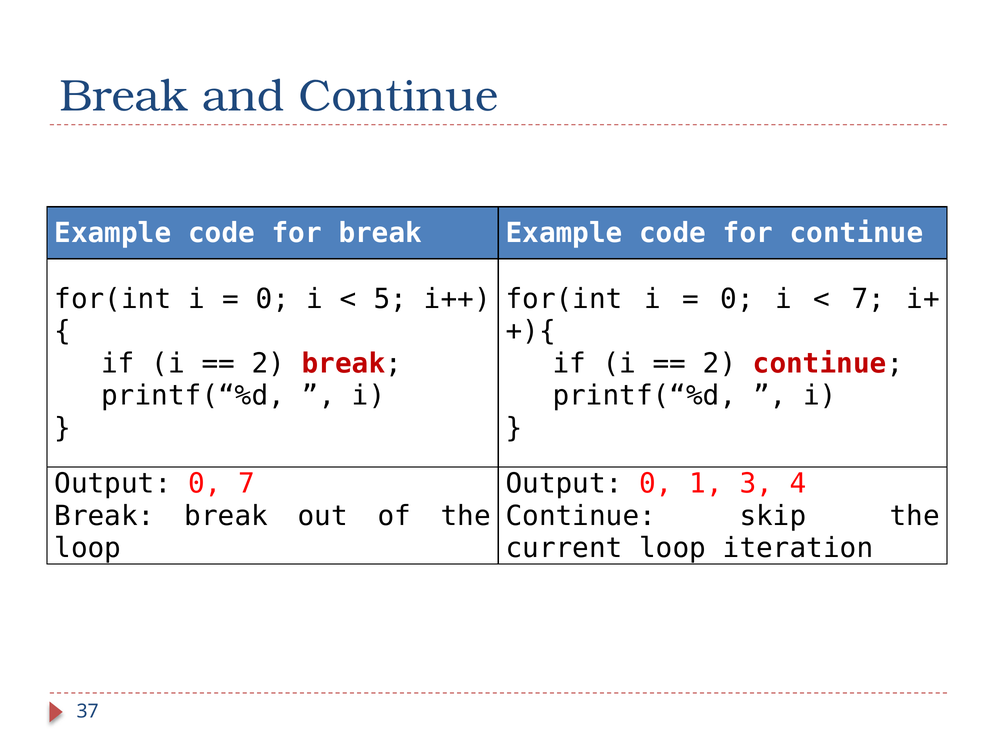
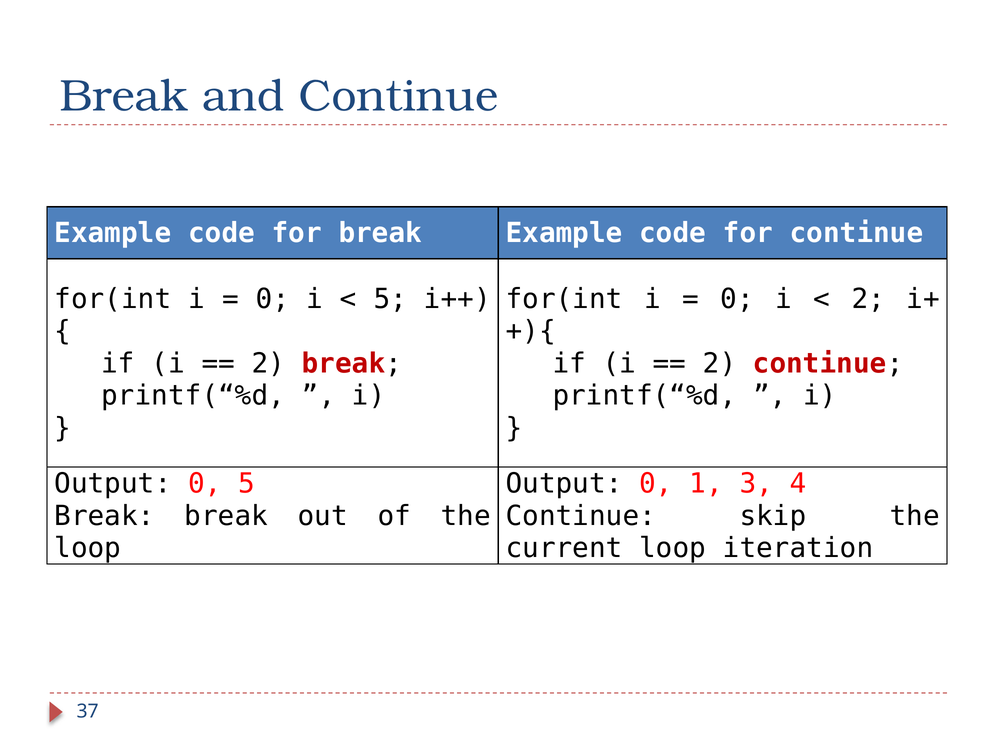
7 at (868, 299): 7 -> 2
0 7: 7 -> 5
